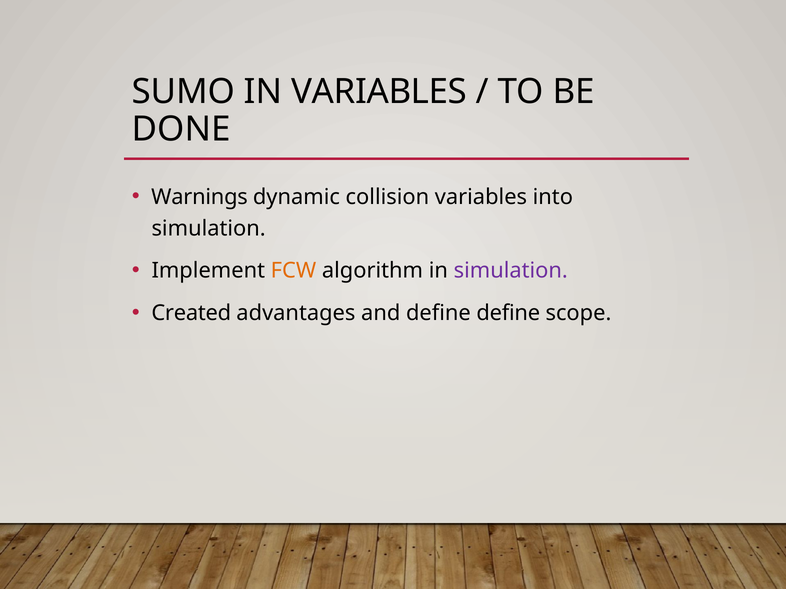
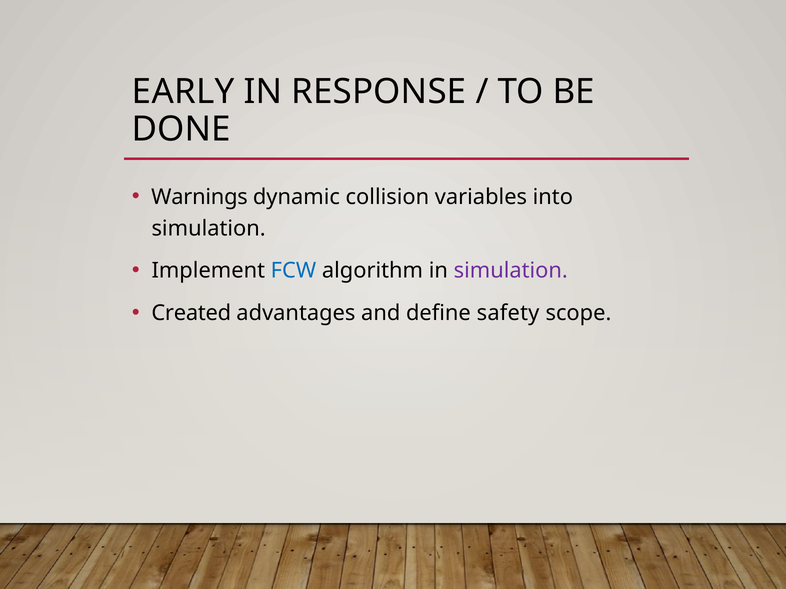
SUMO: SUMO -> EARLY
IN VARIABLES: VARIABLES -> RESPONSE
FCW colour: orange -> blue
define define: define -> safety
